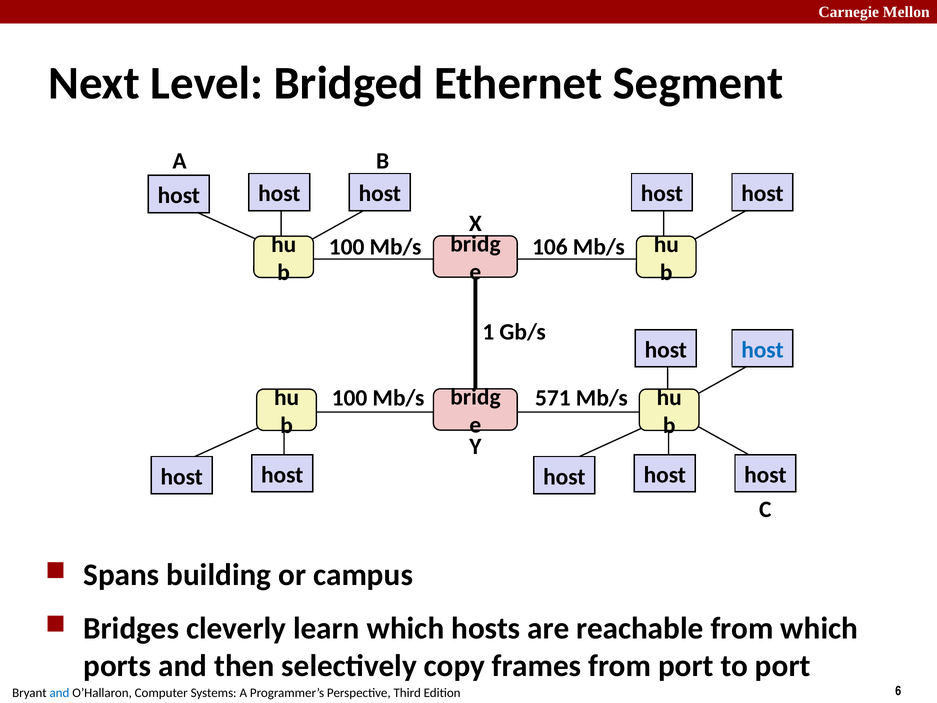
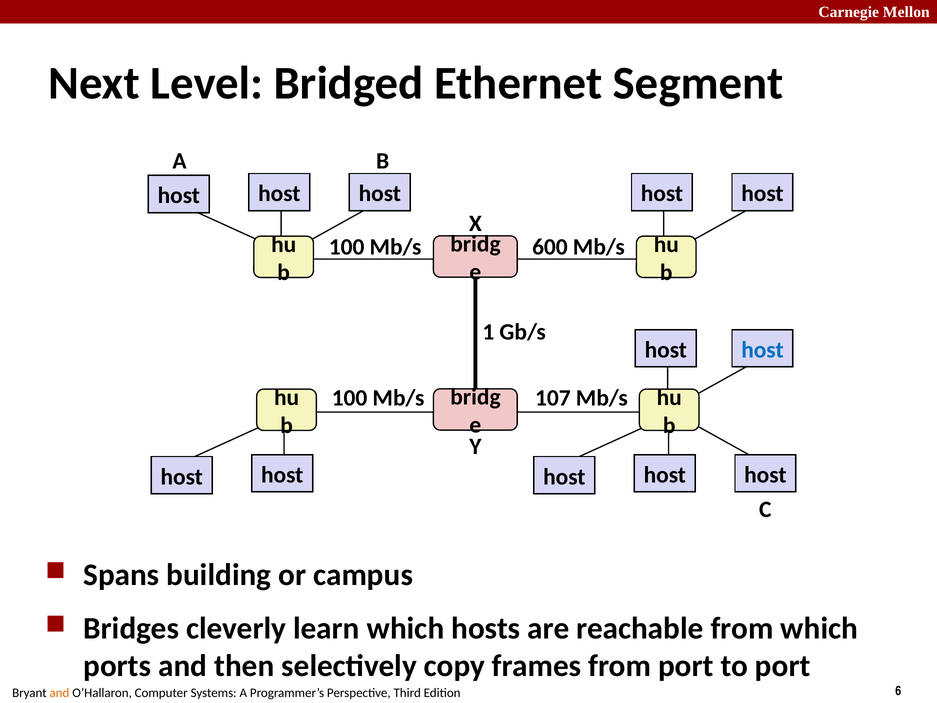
106: 106 -> 600
571: 571 -> 107
and at (59, 693) colour: blue -> orange
